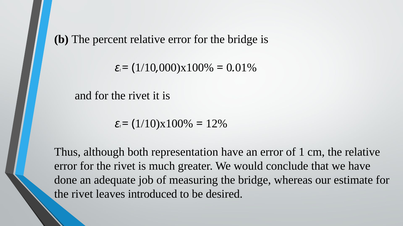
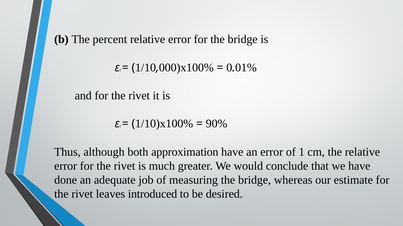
12%: 12% -> 90%
representation: representation -> approximation
